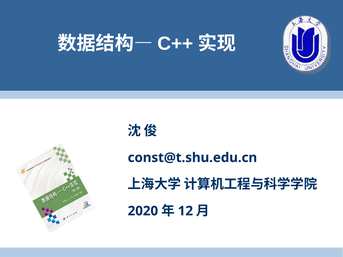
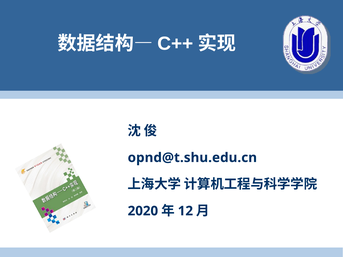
const@t.shu.edu.cn: const@t.shu.edu.cn -> opnd@t.shu.edu.cn
